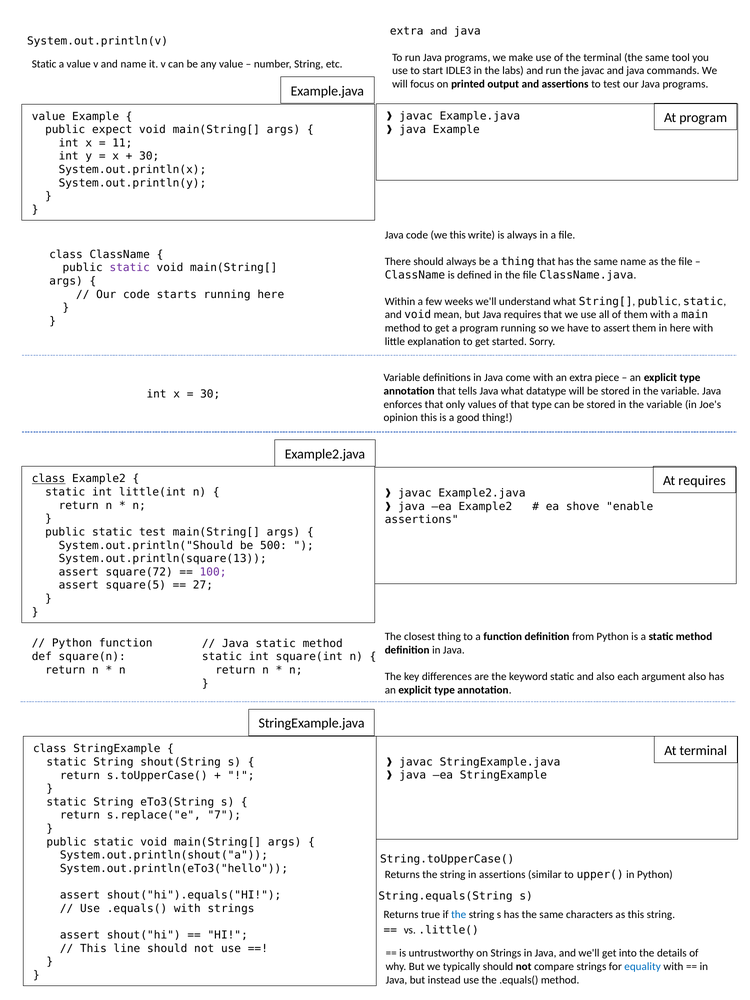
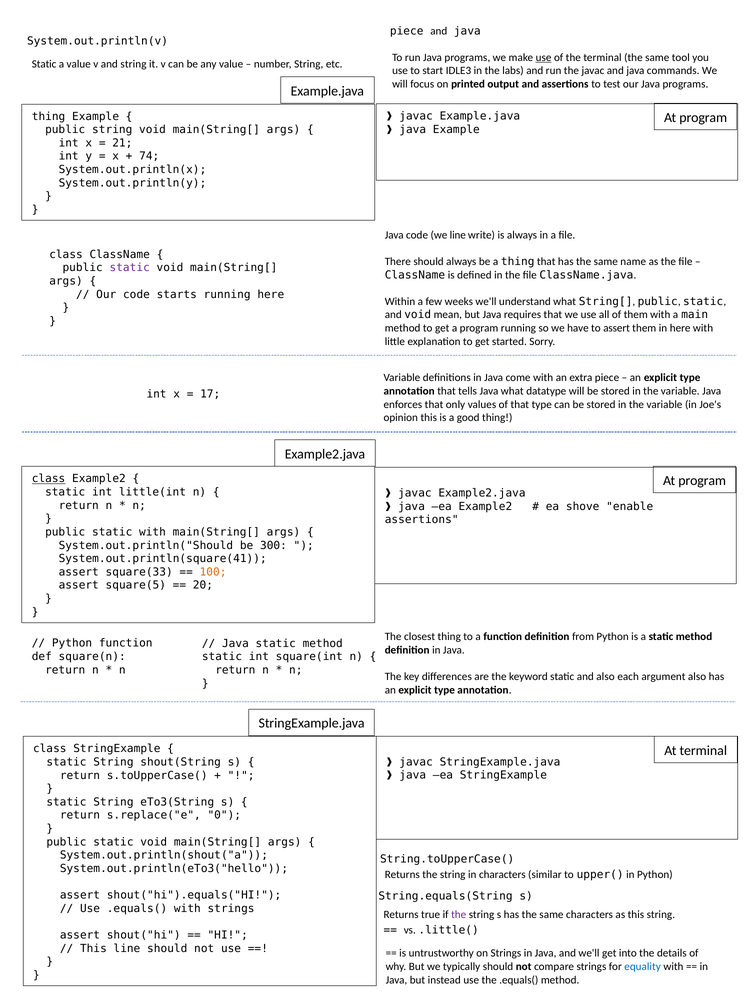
extra at (407, 31): extra -> piece
use at (544, 57) underline: none -> present
and name: name -> string
value at (49, 116): value -> thing
public expect: expect -> string
11: 11 -> 21
30 at (149, 156): 30 -> 74
we this: this -> line
30 at (210, 394): 30 -> 17
requires at (702, 481): requires -> program
static test: test -> with
500: 500 -> 300
System.out.println(square(13: System.out.println(square(13 -> System.out.println(square(41
square(72: square(72 -> square(33
100 colour: purple -> orange
27: 27 -> 20
7: 7 -> 0
in assertions: assertions -> characters
the at (459, 915) colour: blue -> purple
